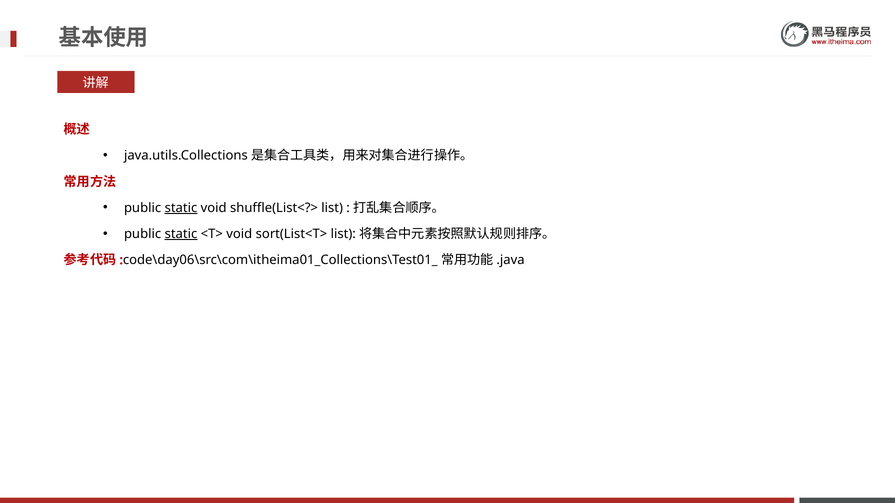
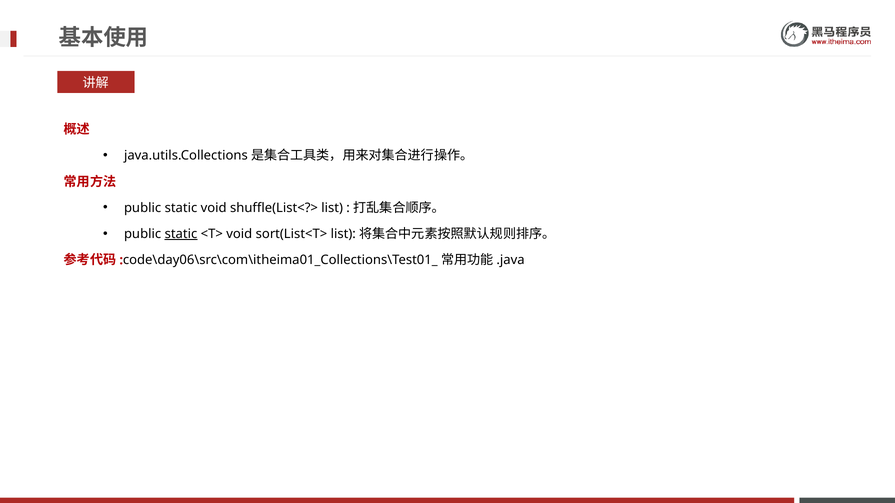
static at (181, 208) underline: present -> none
